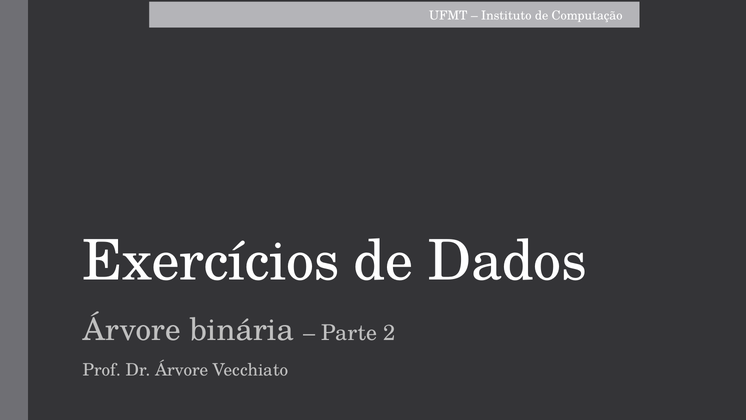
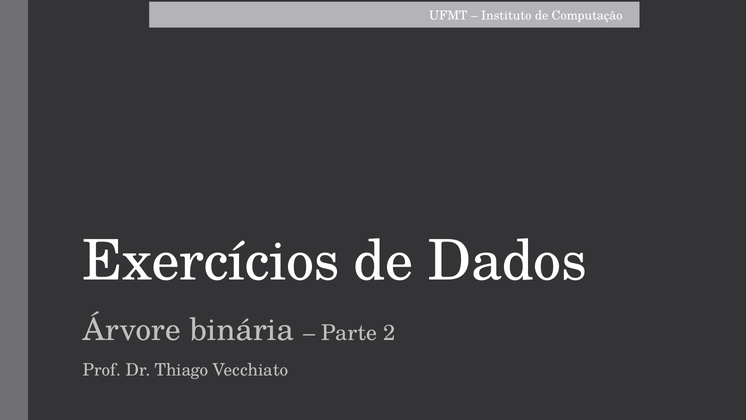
Dr Árvore: Árvore -> Thiago
